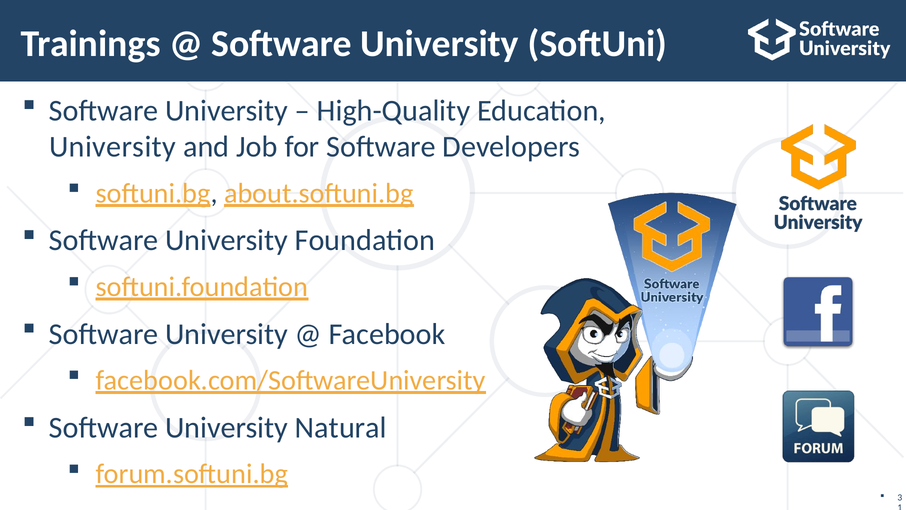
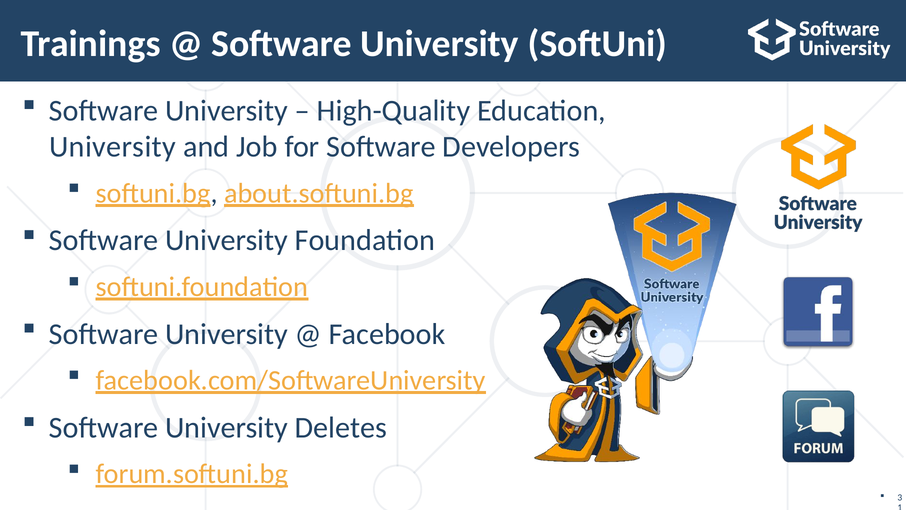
Natural: Natural -> Deletes
